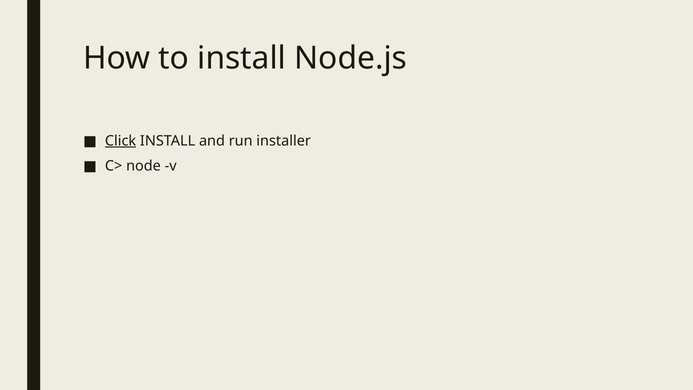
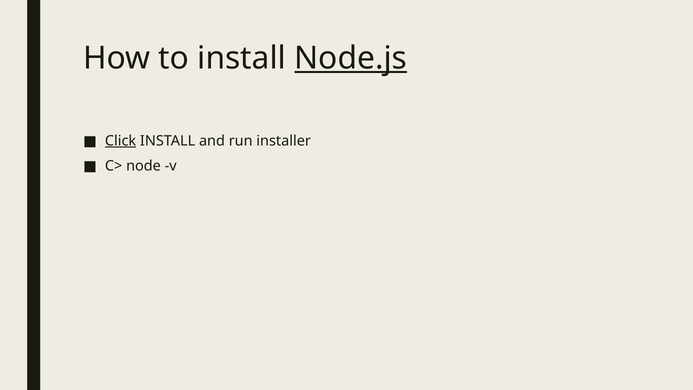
Node.js underline: none -> present
